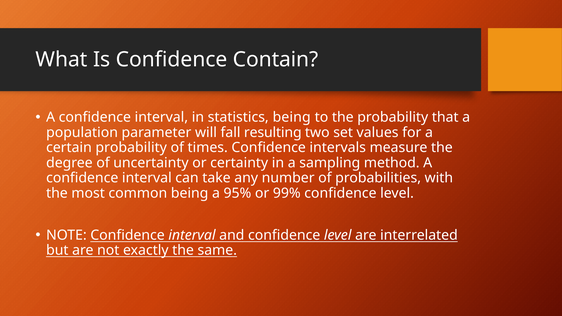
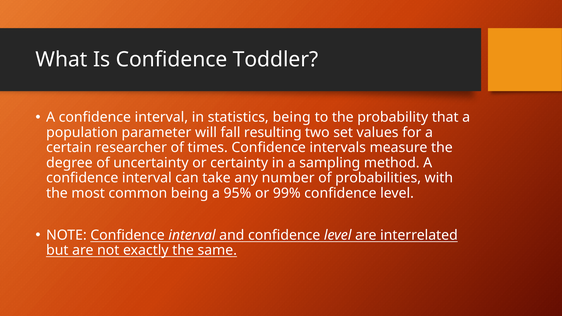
Contain: Contain -> Toddler
certain probability: probability -> researcher
